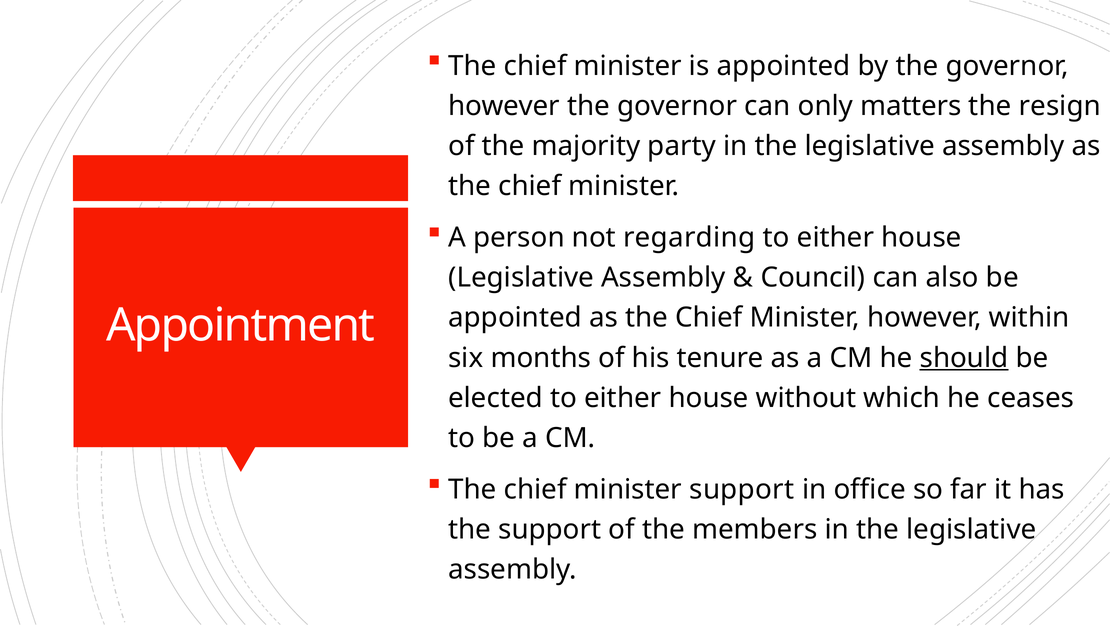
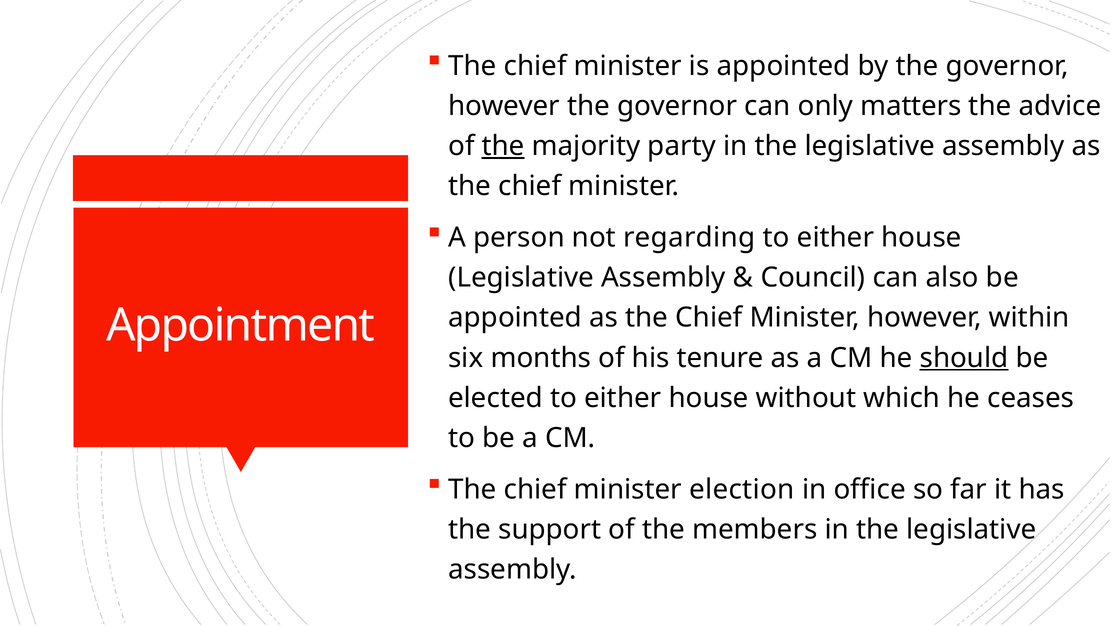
resign: resign -> advice
the at (503, 146) underline: none -> present
minister support: support -> election
